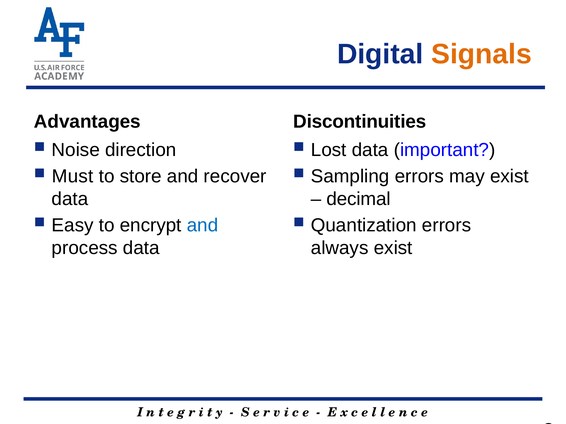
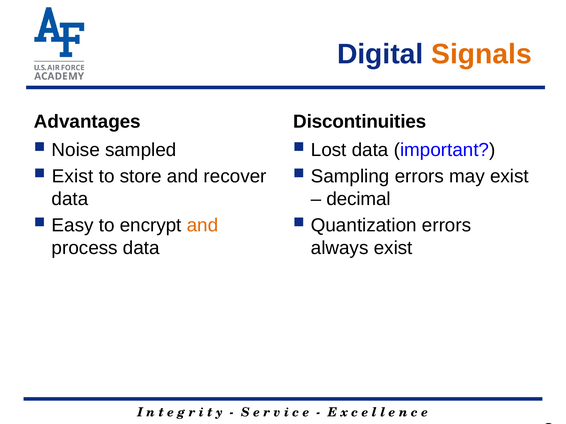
direction: direction -> sampled
Must at (73, 176): Must -> Exist
and at (203, 226) colour: blue -> orange
